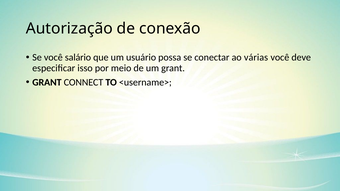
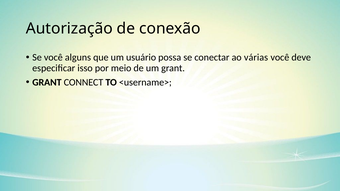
salário: salário -> alguns
